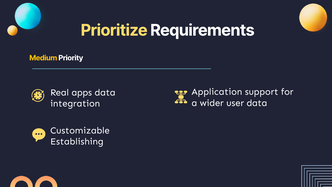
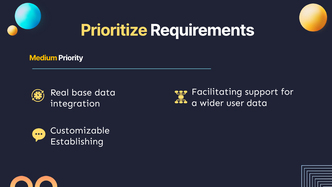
Application: Application -> Facilitating
apps: apps -> base
